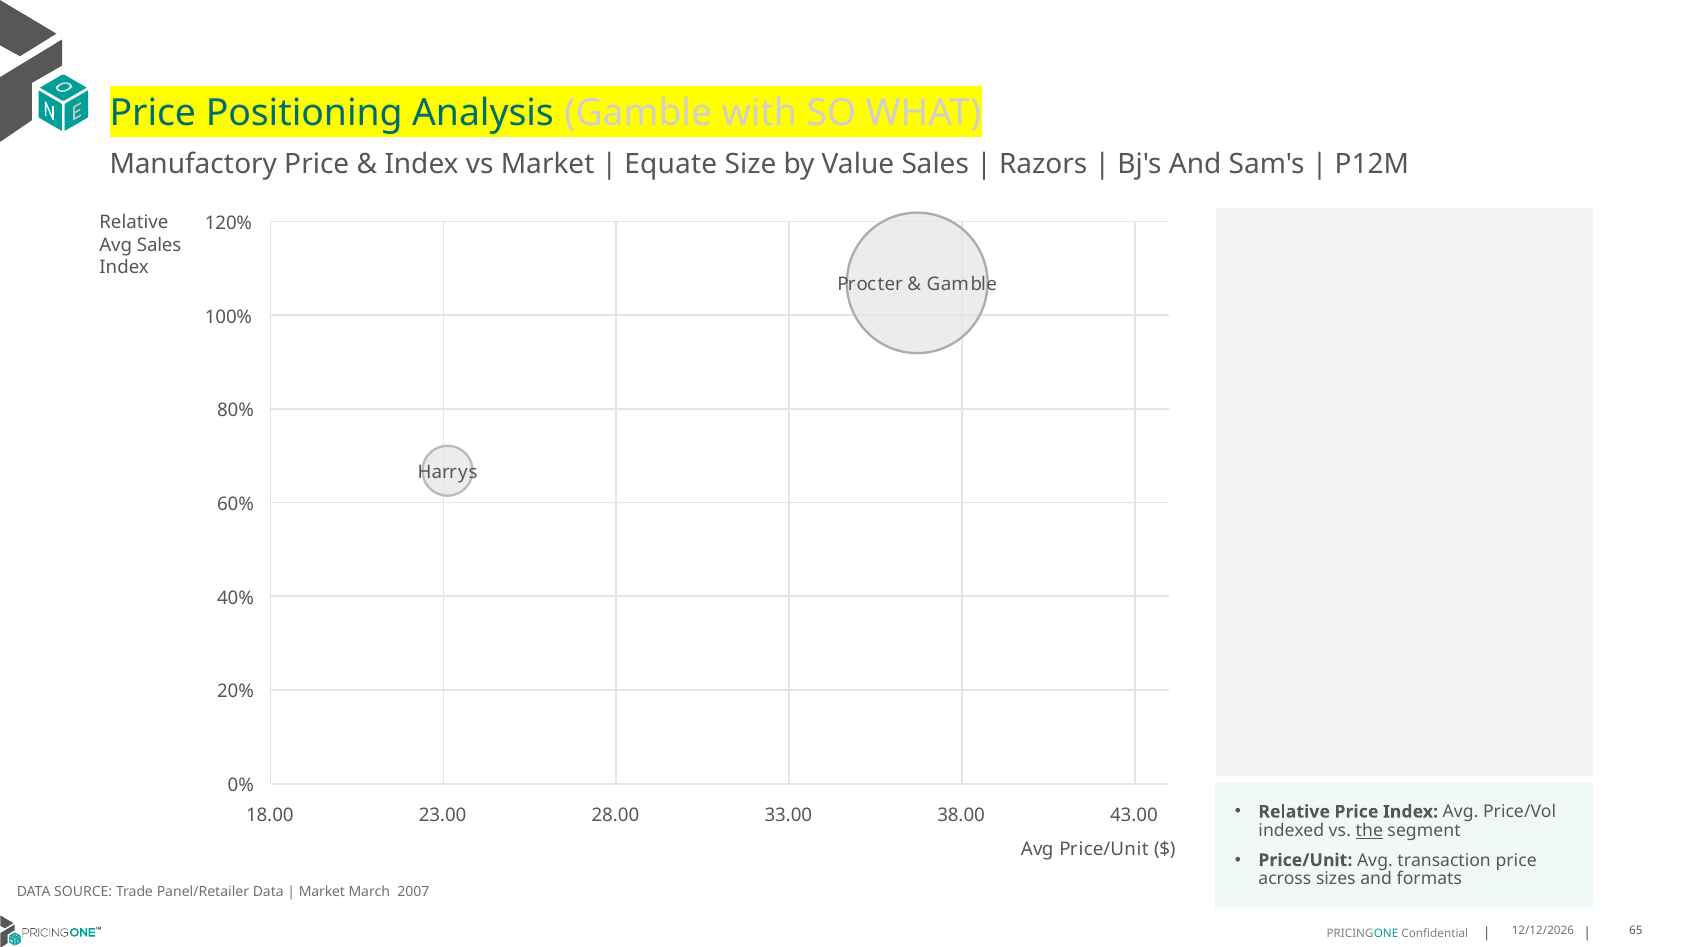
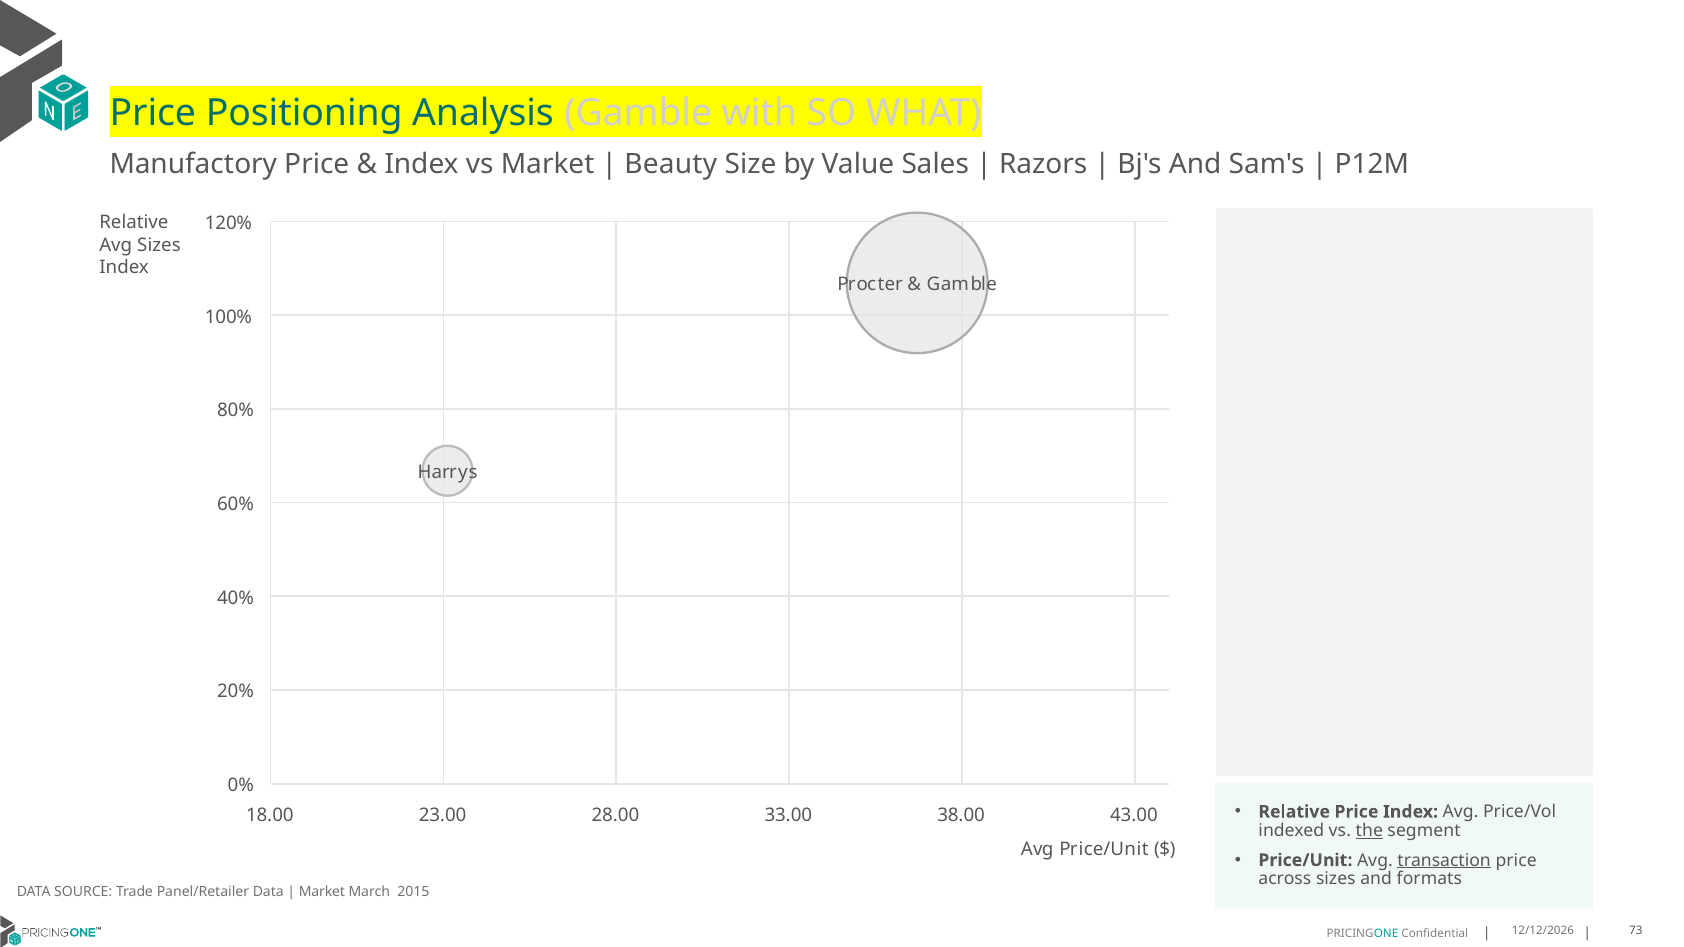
Equate: Equate -> Beauty
Avg Sales: Sales -> Sizes
transaction underline: none -> present
2007: 2007 -> 2015
65: 65 -> 73
